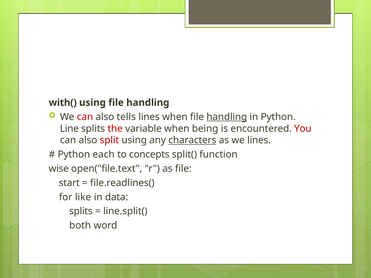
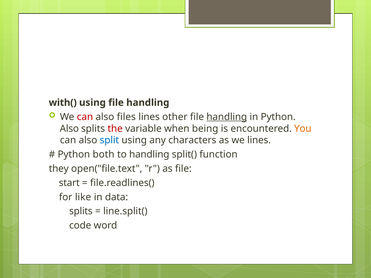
tells: tells -> files
lines when: when -> other
Line at (69, 129): Line -> Also
You colour: red -> orange
split colour: red -> blue
characters underline: present -> none
each: each -> both
to concepts: concepts -> handling
wise: wise -> they
both: both -> code
